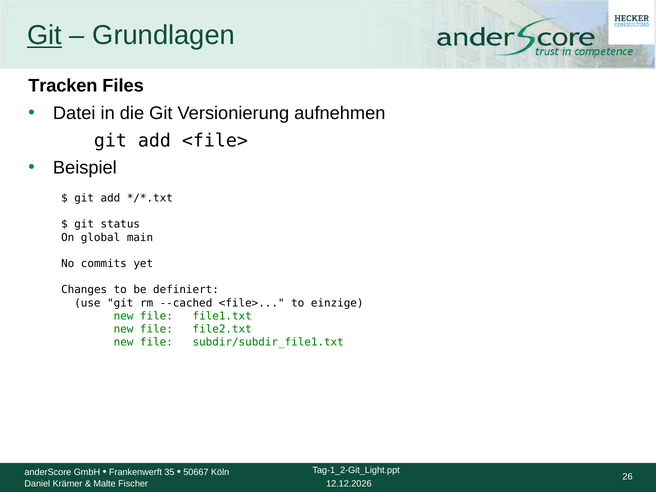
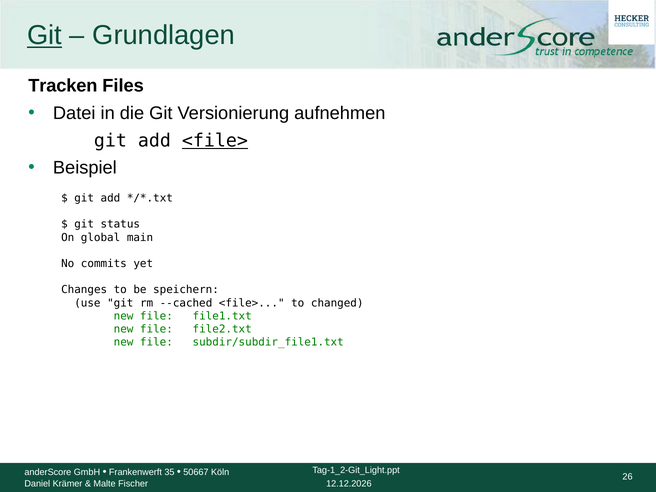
<file> at (215, 141) underline: none -> present
definiert: definiert -> speichern
einzige: einzige -> changed
